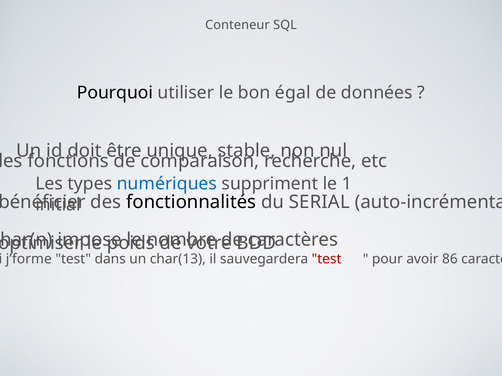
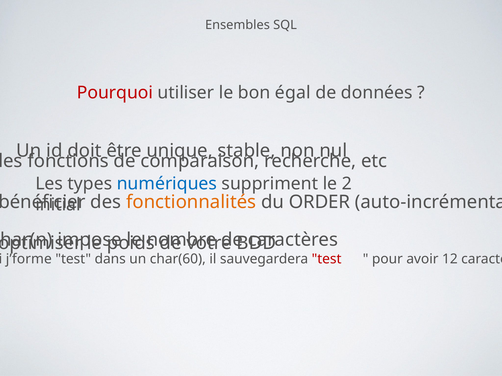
Conteneur: Conteneur -> Ensembles
Pourquoi colour: black -> red
1: 1 -> 2
fonctionnalités colour: black -> orange
SERIAL: SERIAL -> ORDER
char(13: char(13 -> char(60
86: 86 -> 12
